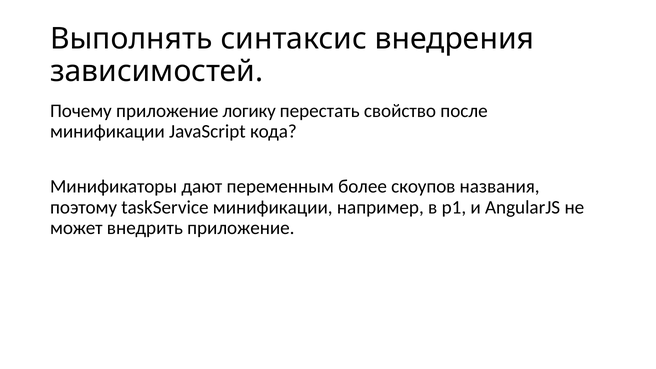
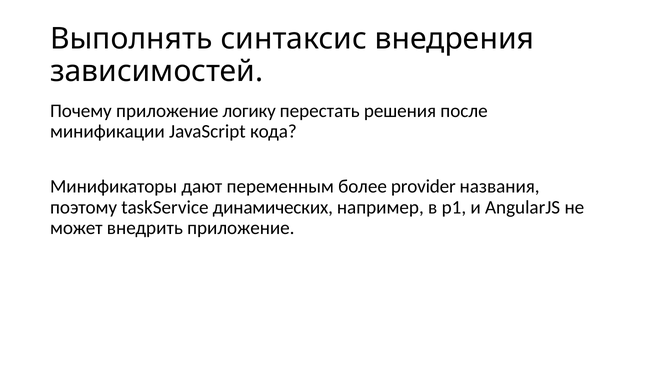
свойство: свойство -> решения
скоупов: скоупов -> provider
taskService минификации: минификации -> динамических
